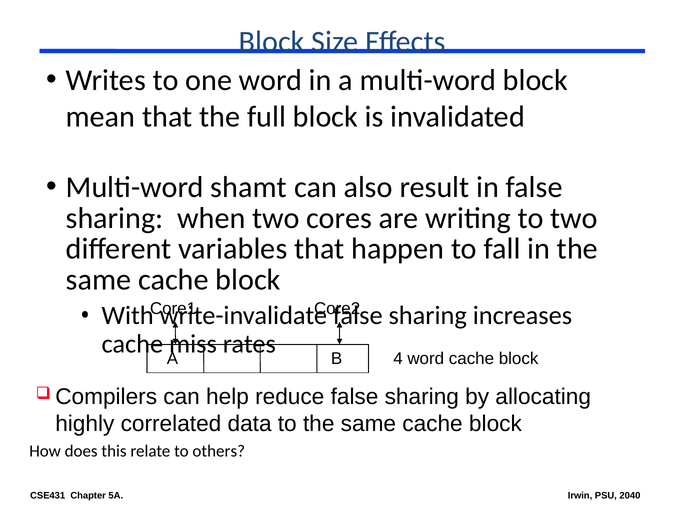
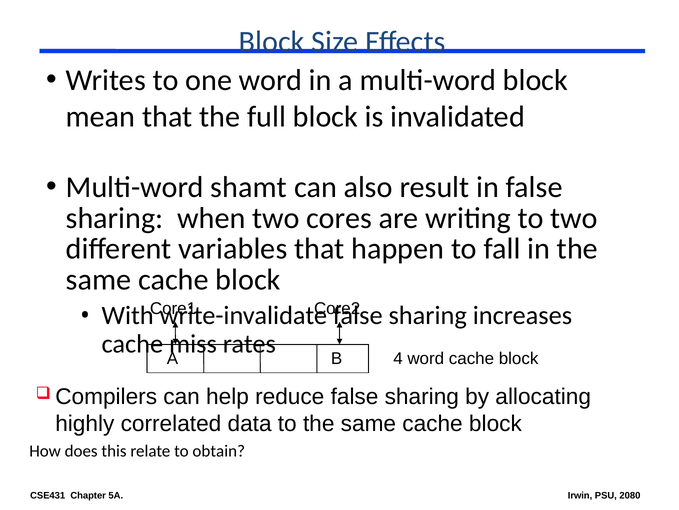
others: others -> obtain
2040: 2040 -> 2080
